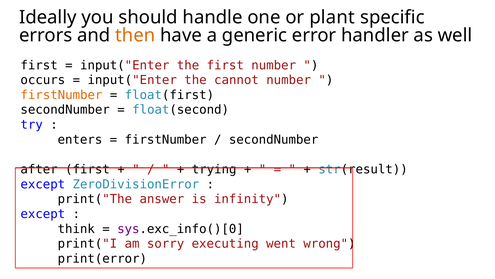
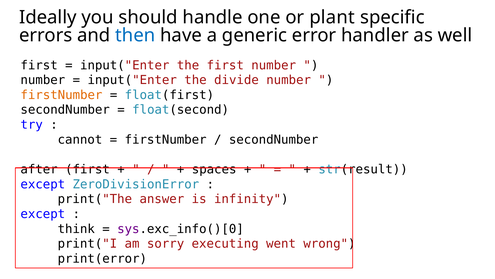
then colour: orange -> blue
occurs at (43, 80): occurs -> number
cannot: cannot -> divide
enters: enters -> cannot
trying: trying -> spaces
